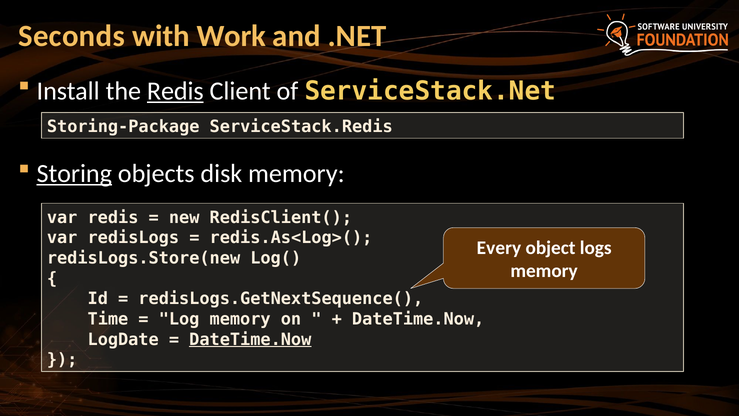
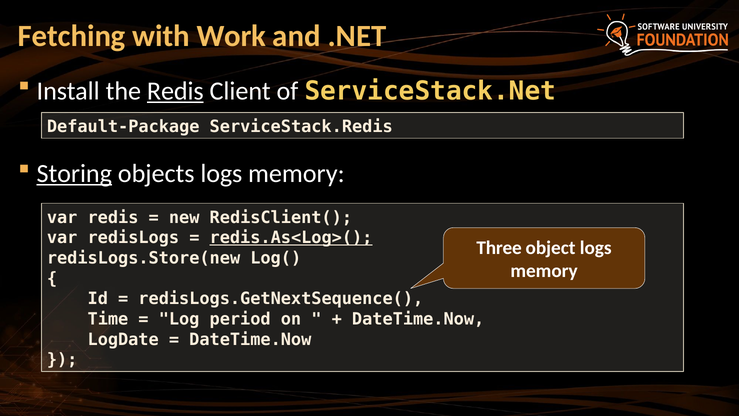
Seconds: Seconds -> Fetching
Storing-Package: Storing-Package -> Default-Package
objects disk: disk -> logs
redis.As<Log>( underline: none -> present
Every: Every -> Three
Log memory: memory -> period
DateTime.Now at (250, 339) underline: present -> none
